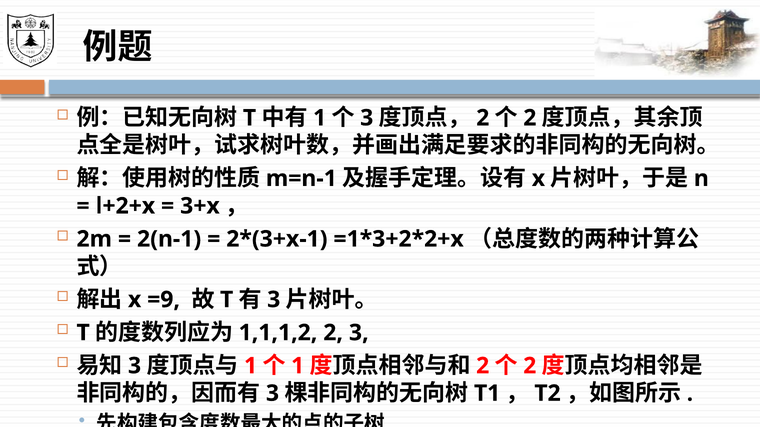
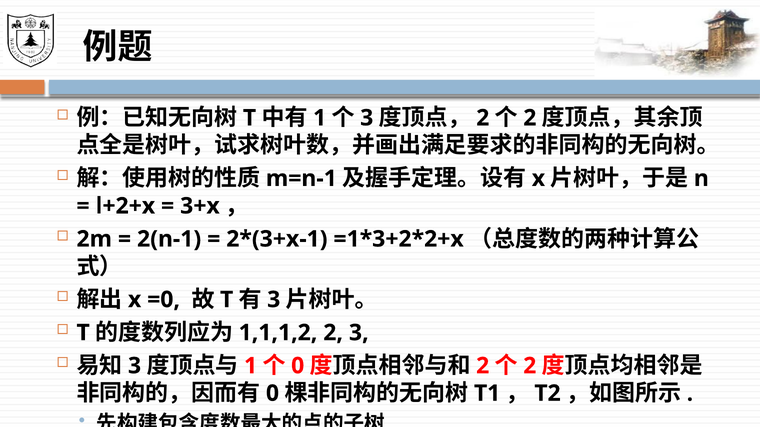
=9: =9 -> =0
1 at (298, 366): 1 -> 0
3 at (272, 394): 3 -> 0
